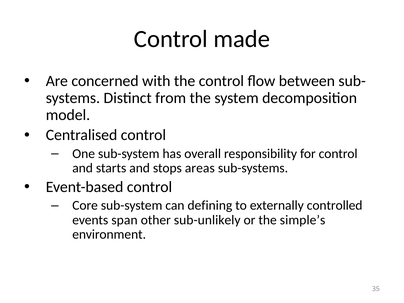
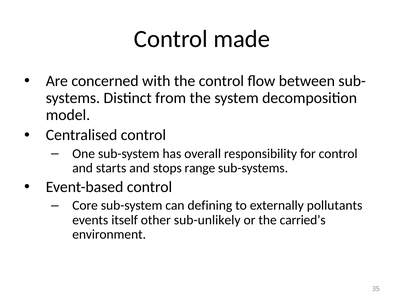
areas: areas -> range
controlled: controlled -> pollutants
span: span -> itself
simple’s: simple’s -> carried’s
